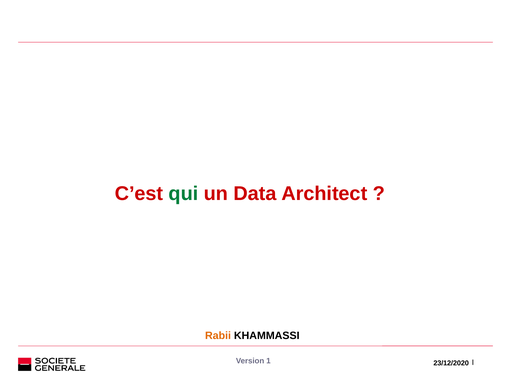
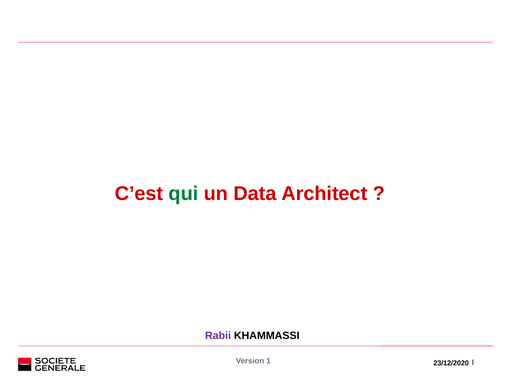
Rabii colour: orange -> purple
